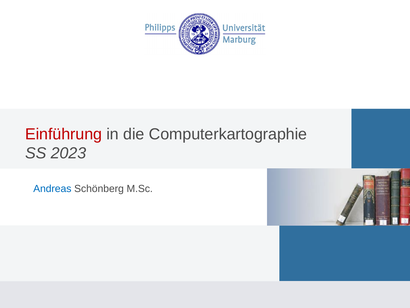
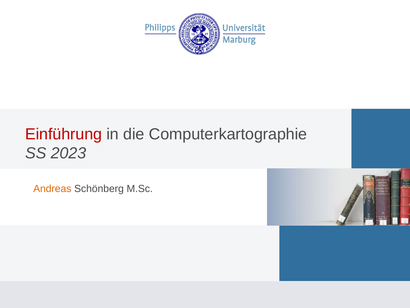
Andreas colour: blue -> orange
